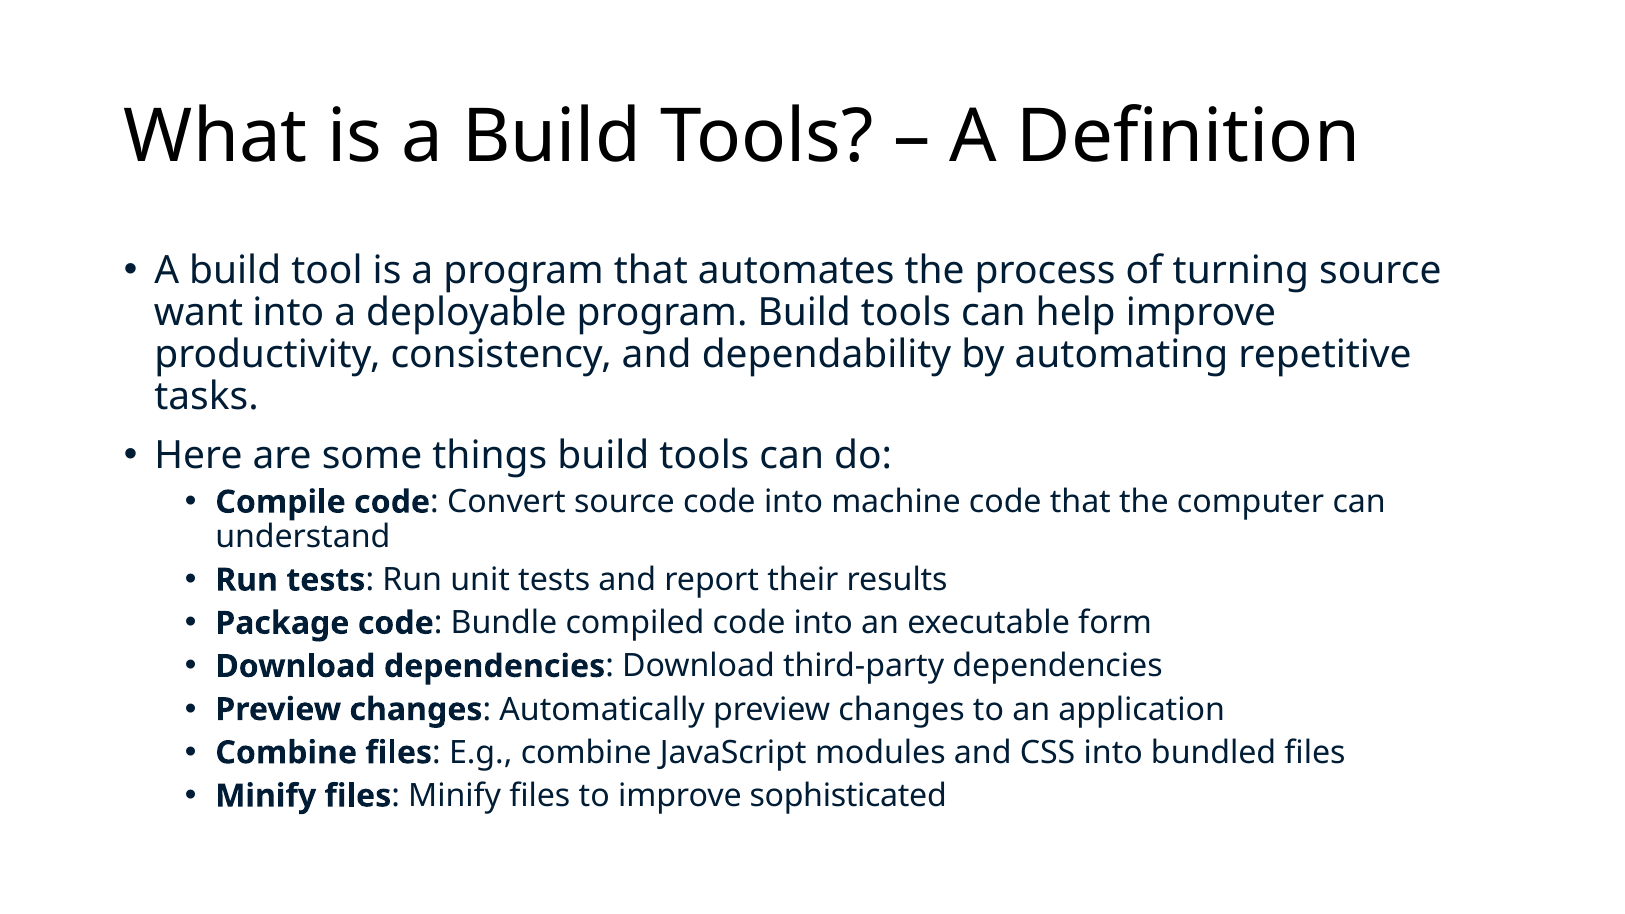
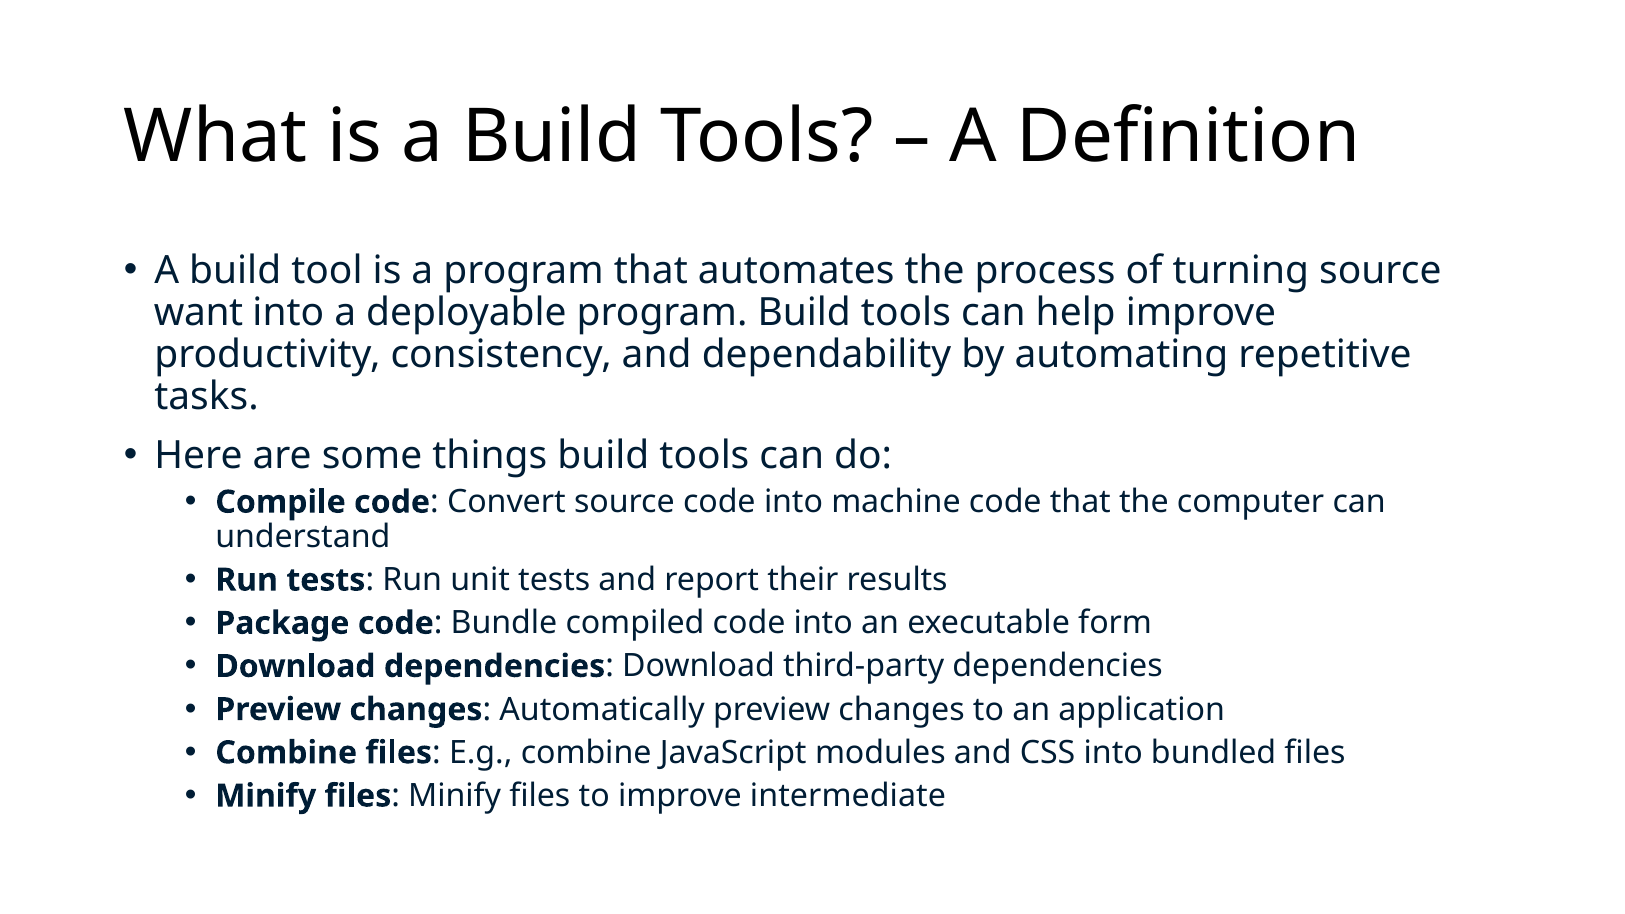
sophisticated: sophisticated -> intermediate
